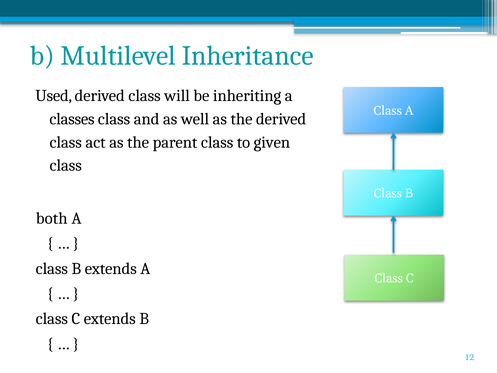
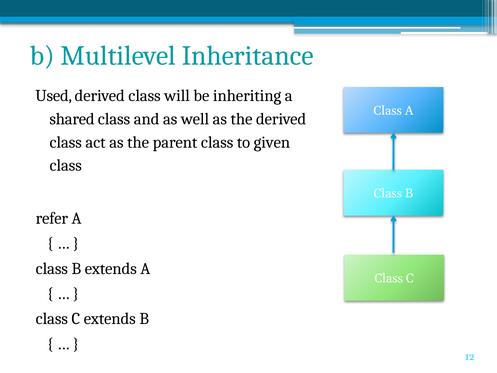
classes: classes -> shared
both: both -> refer
